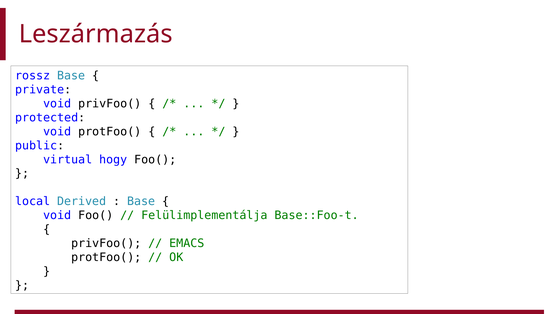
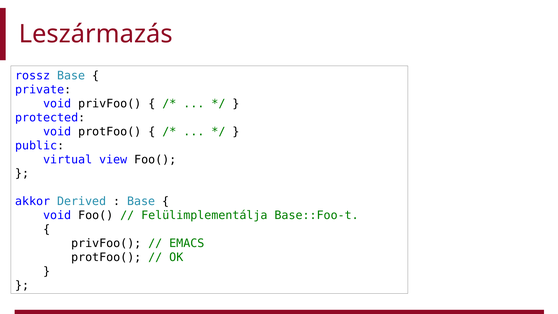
hogy: hogy -> view
local: local -> akkor
